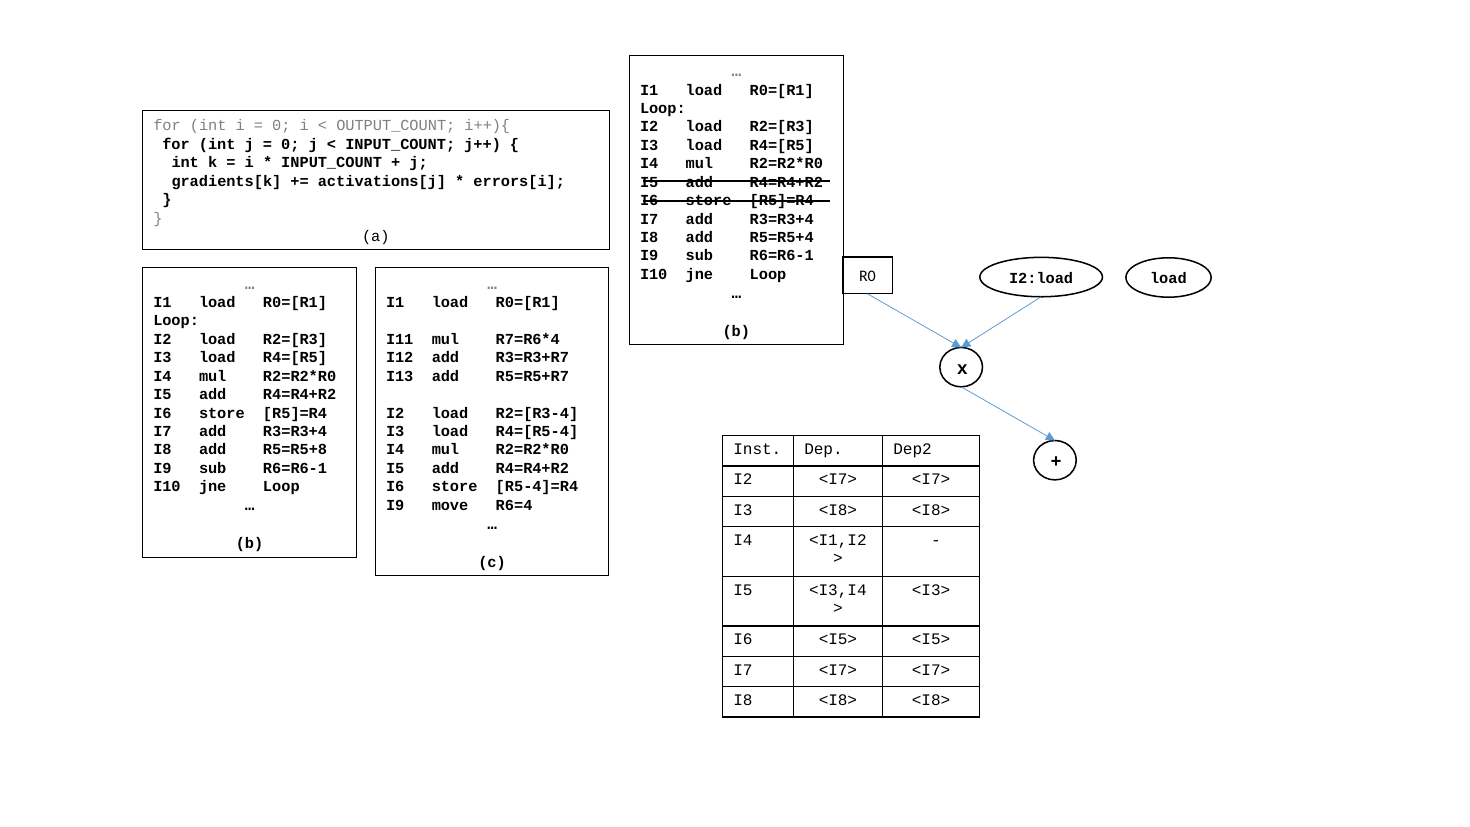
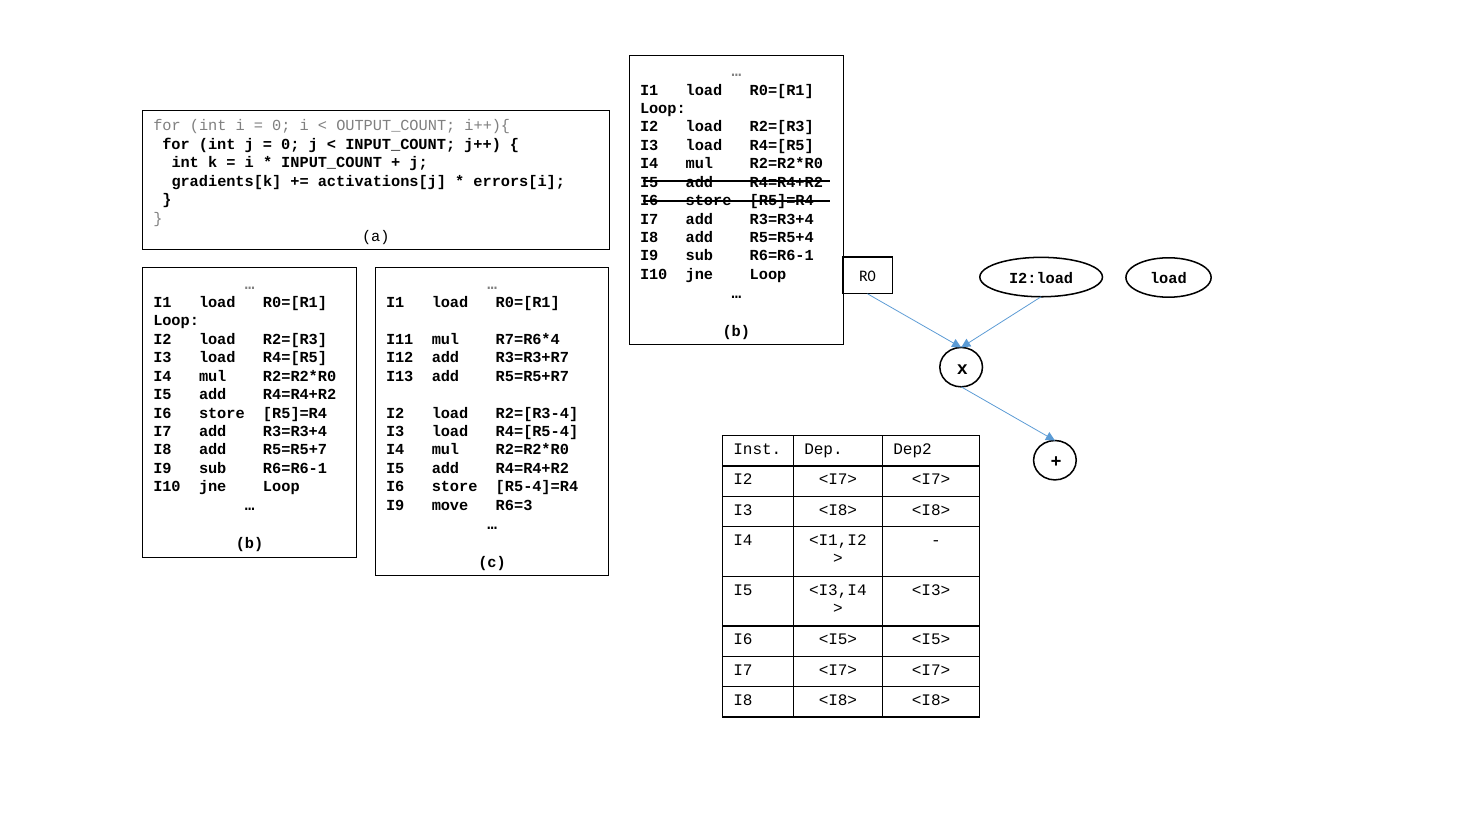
R5=R5+8: R5=R5+8 -> R5=R5+7
R6=4: R6=4 -> R6=3
